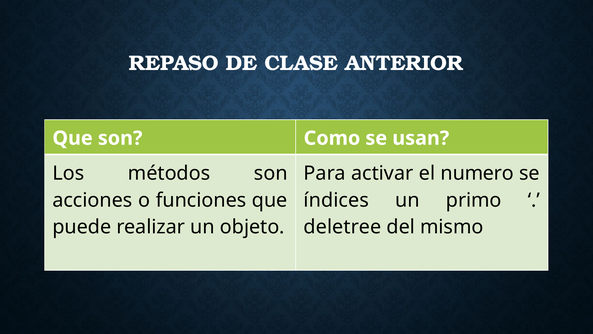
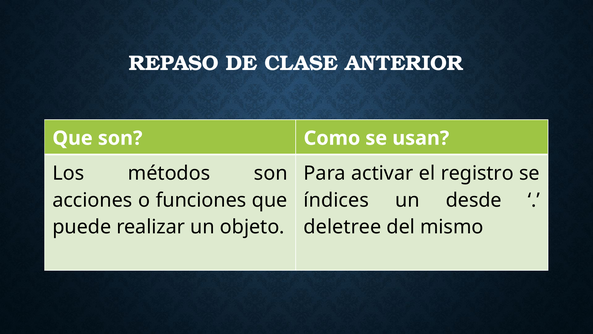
numero: numero -> registro
primo: primo -> desde
